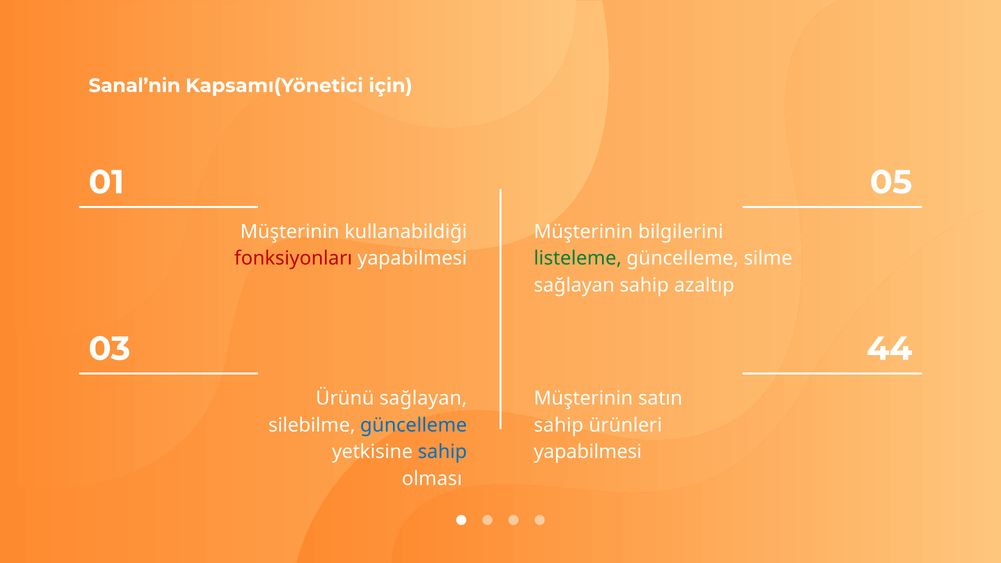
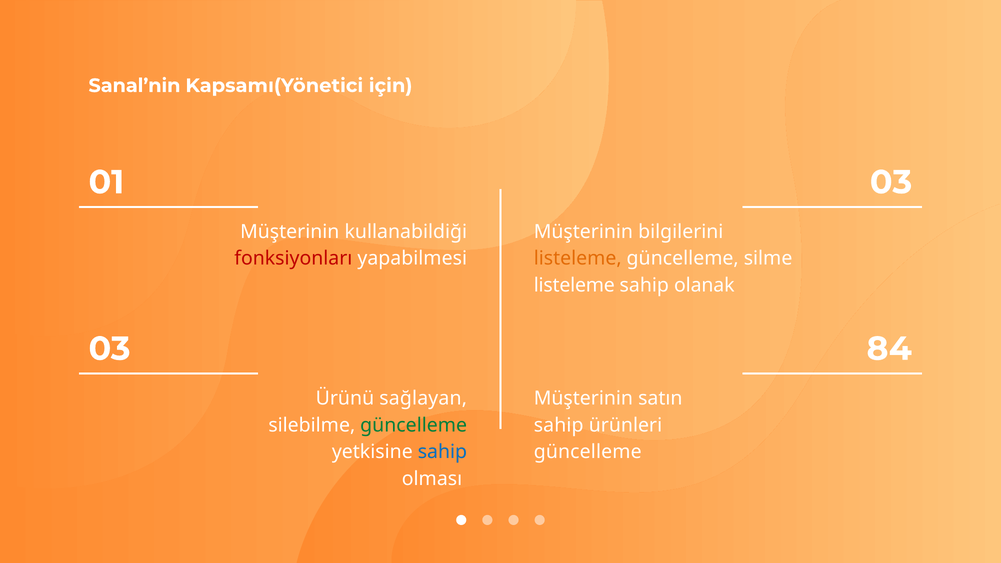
01 05: 05 -> 03
listeleme at (578, 259) colour: green -> orange
sağlayan at (574, 285): sağlayan -> listeleme
azaltıp: azaltıp -> olanak
44: 44 -> 84
güncelleme at (414, 425) colour: blue -> green
yapabilmesi at (588, 452): yapabilmesi -> güncelleme
